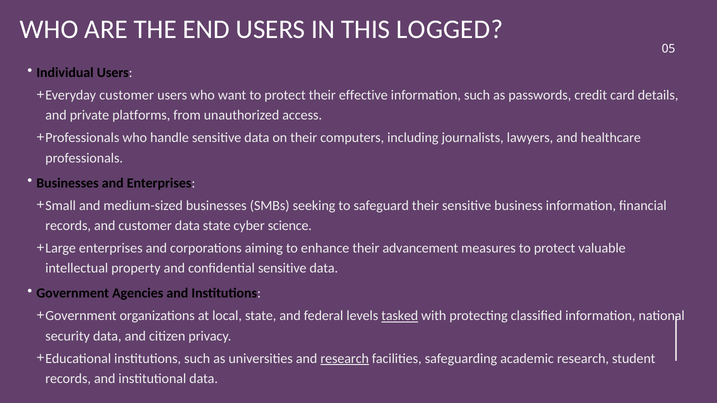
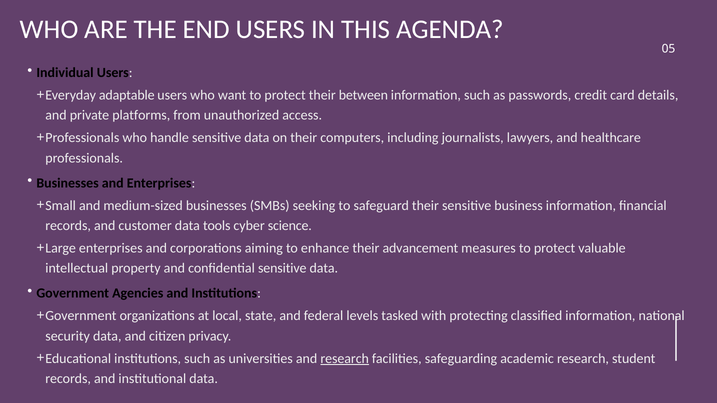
LOGGED: LOGGED -> AGENDA
Everyday customer: customer -> adaptable
effective: effective -> between
data state: state -> tools
tasked underline: present -> none
